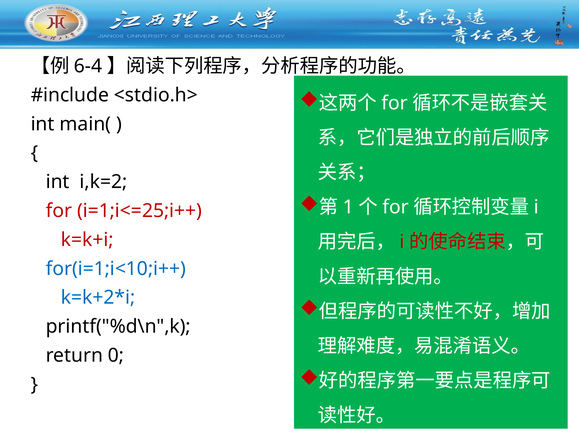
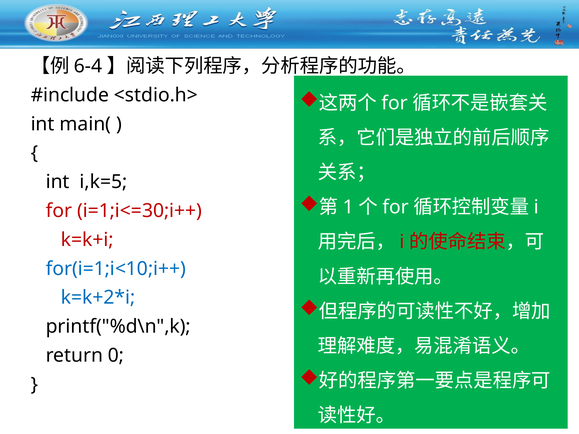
i,k=2: i,k=2 -> i,k=5
i=1;i<=25;i++: i=1;i<=25;i++ -> i=1;i<=30;i++
